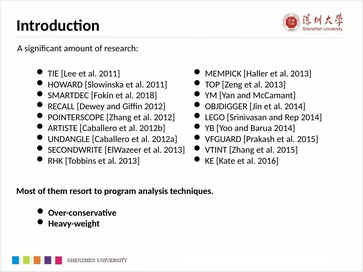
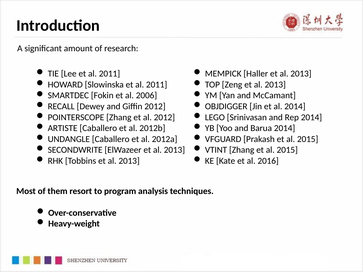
2018: 2018 -> 2006
